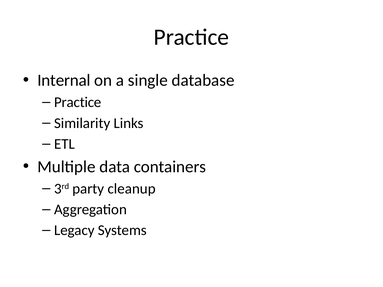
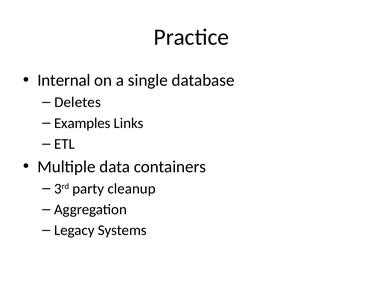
Practice at (78, 102): Practice -> Deletes
Similarity: Similarity -> Examples
